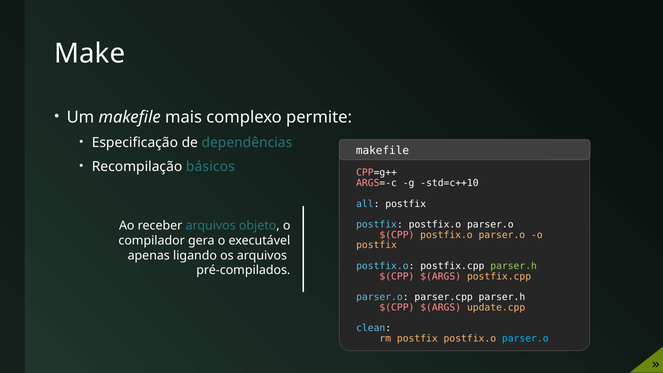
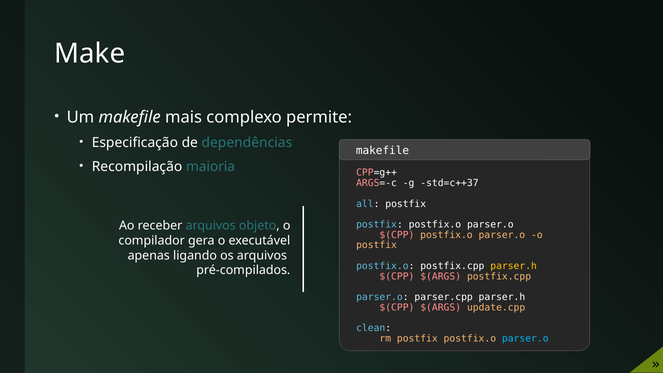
básicos: básicos -> maioria
std=c++10: std=c++10 -> std=c++37
parser.h at (514, 266) colour: light green -> yellow
